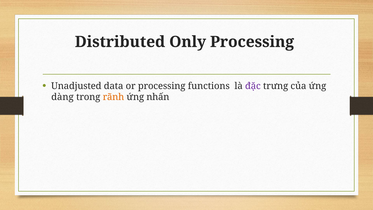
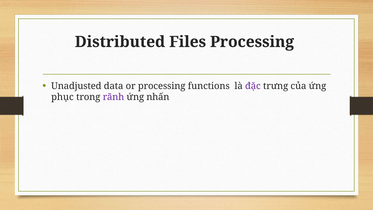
Only: Only -> Files
dàng: dàng -> phục
rãnh colour: orange -> purple
